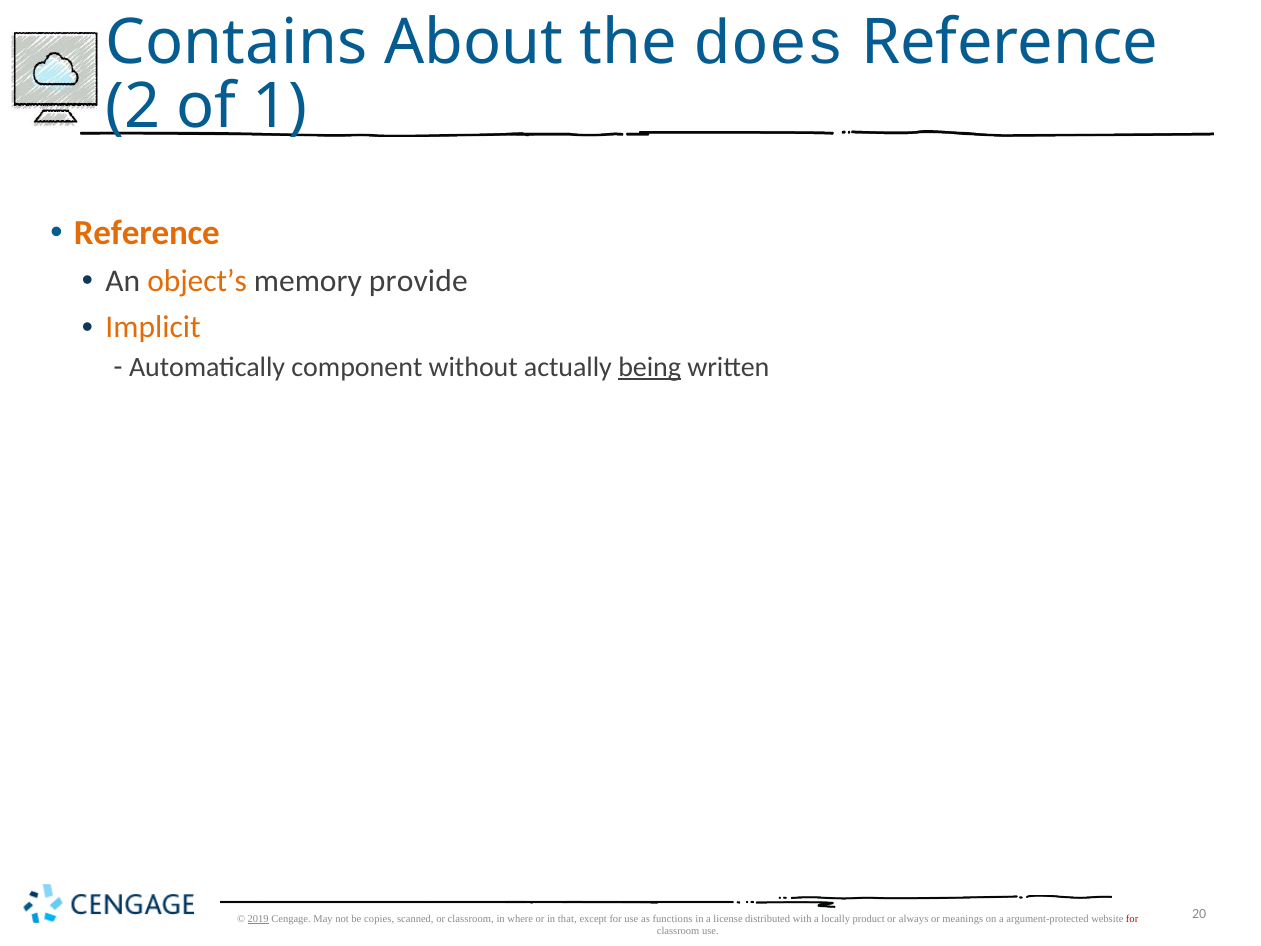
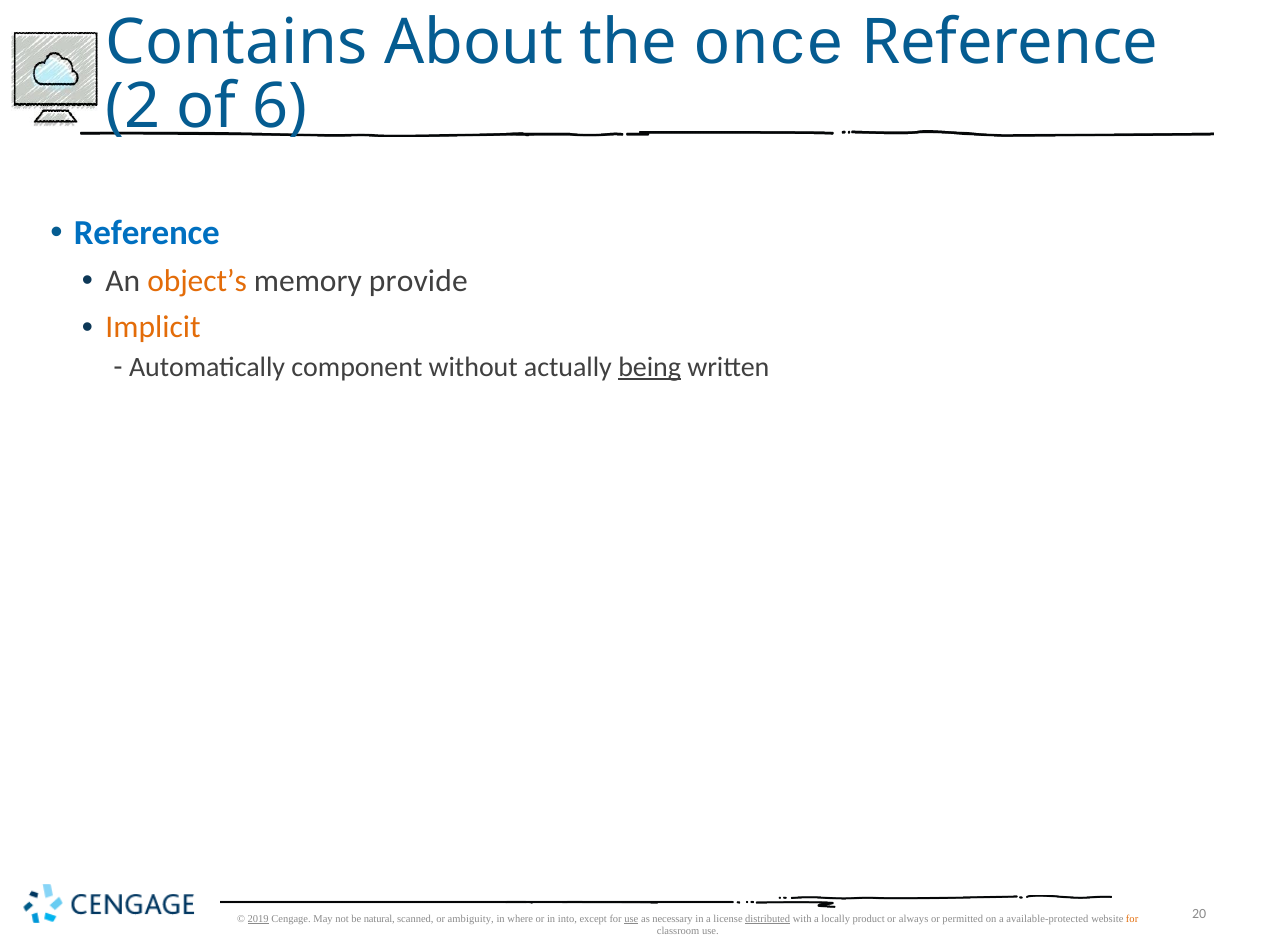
does: does -> once
1: 1 -> 6
Reference at (147, 233) colour: orange -> blue
copies: copies -> natural
or classroom: classroom -> ambiguity
that: that -> into
use at (631, 918) underline: none -> present
functions: functions -> necessary
distributed underline: none -> present
meanings: meanings -> permitted
argument-protected: argument-protected -> available-protected
for at (1132, 918) colour: red -> orange
